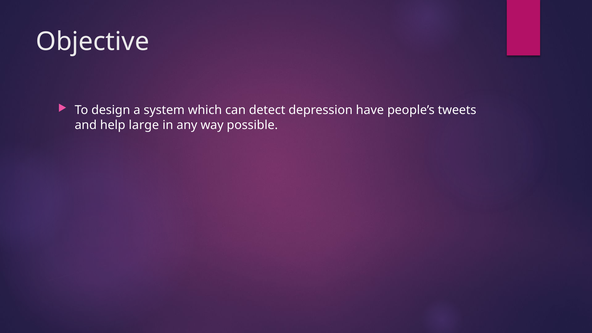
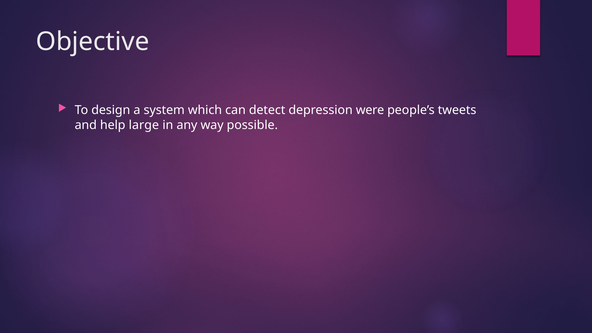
have: have -> were
